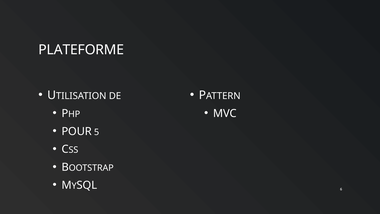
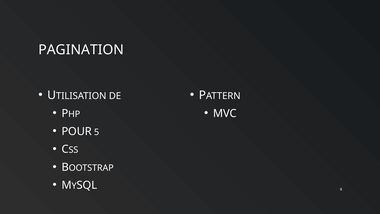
PLATEFORME: PLATEFORME -> PAGINATION
